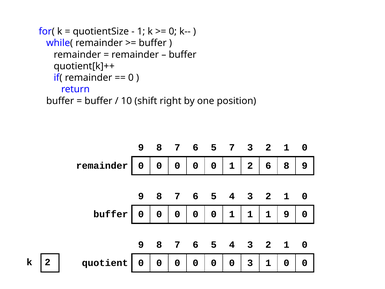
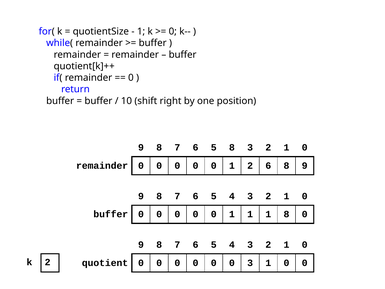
5 7: 7 -> 8
1 9: 9 -> 8
